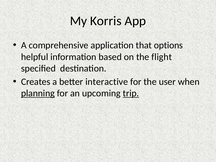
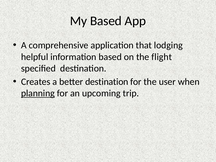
My Korris: Korris -> Based
options: options -> lodging
better interactive: interactive -> destination
trip underline: present -> none
